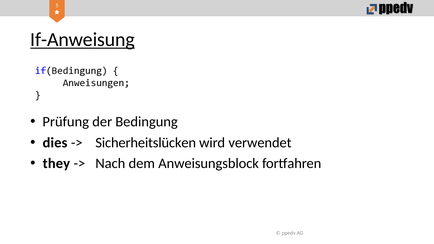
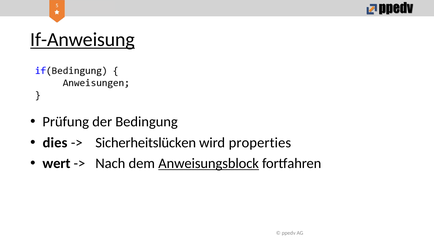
verwendet: verwendet -> properties
they: they -> wert
Anweisungsblock underline: none -> present
